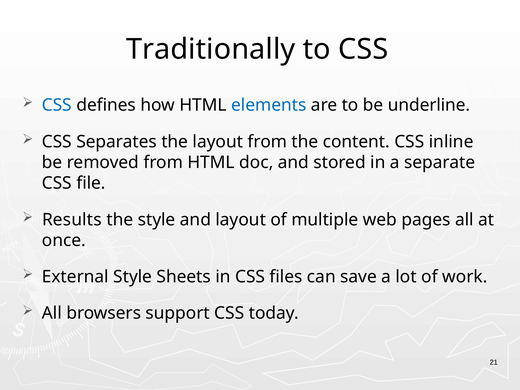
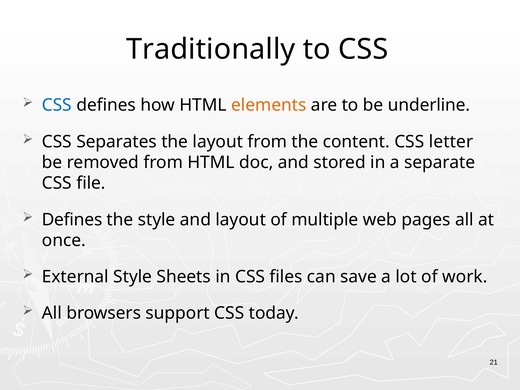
elements colour: blue -> orange
inline: inline -> letter
Results at (72, 220): Results -> Defines
